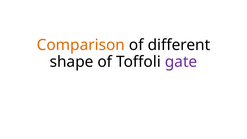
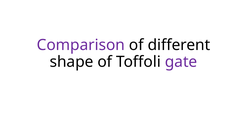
Comparison colour: orange -> purple
